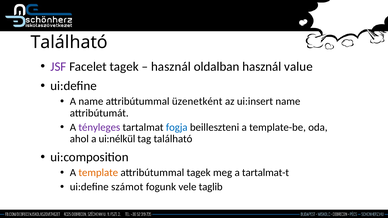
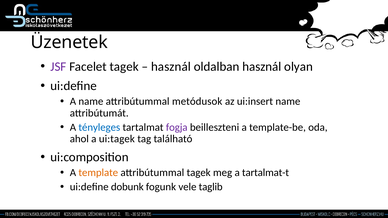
Található at (69, 42): Található -> Üzenetek
value: value -> olyan
üzenetként: üzenetként -> metódusok
tényleges colour: purple -> blue
fogja colour: blue -> purple
ui:nélkül: ui:nélkül -> ui:tagek
számot: számot -> dobunk
